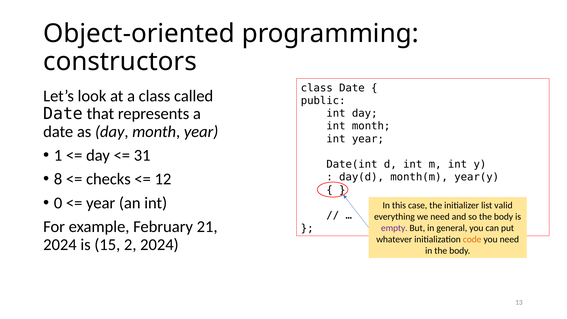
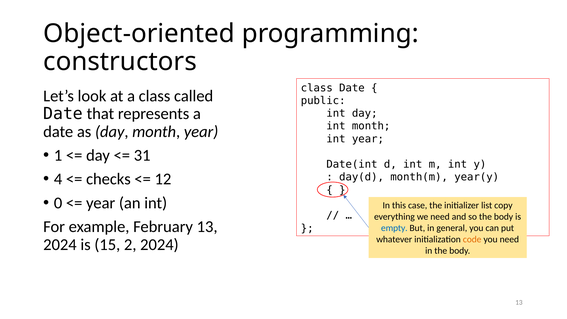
8: 8 -> 4
valid: valid -> copy
February 21: 21 -> 13
empty colour: purple -> blue
